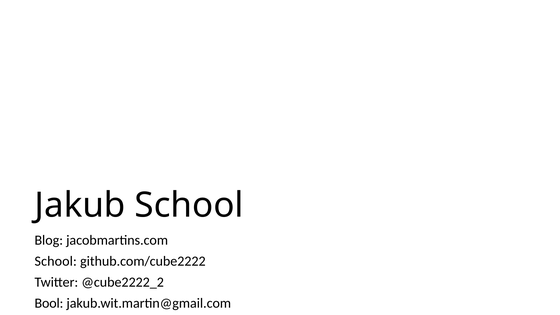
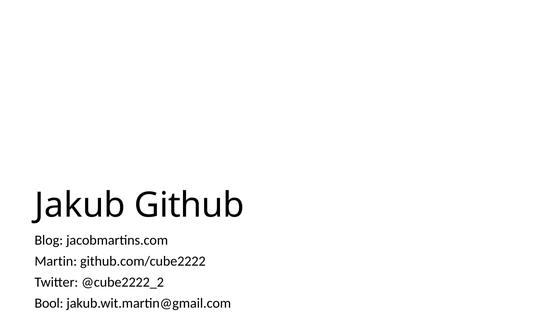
Jakub School: School -> Github
School at (56, 261): School -> Martin
